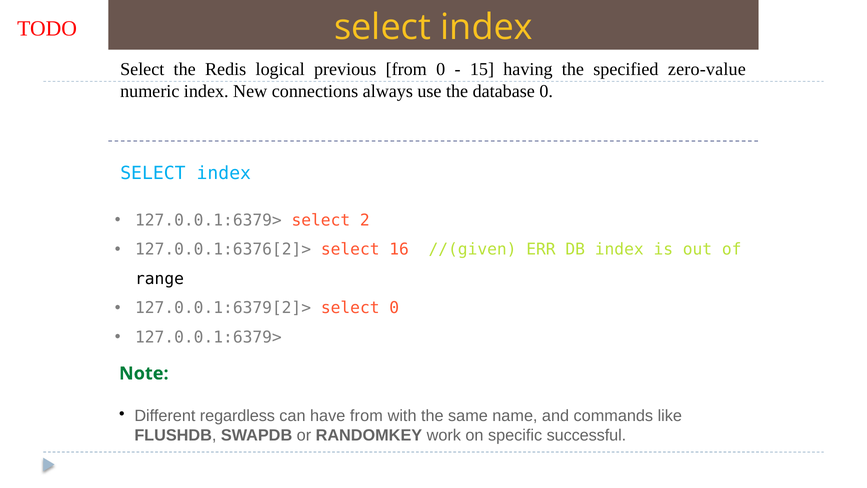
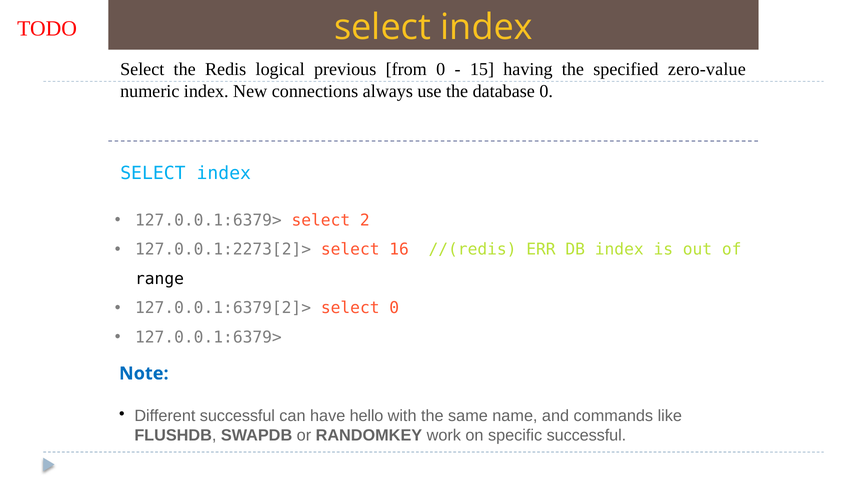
127.0.0.1:6376[2]>: 127.0.0.1:6376[2]> -> 127.0.0.1:2273[2]>
//(given: //(given -> //(redis
Note colour: green -> blue
Different regardless: regardless -> successful
have from: from -> hello
